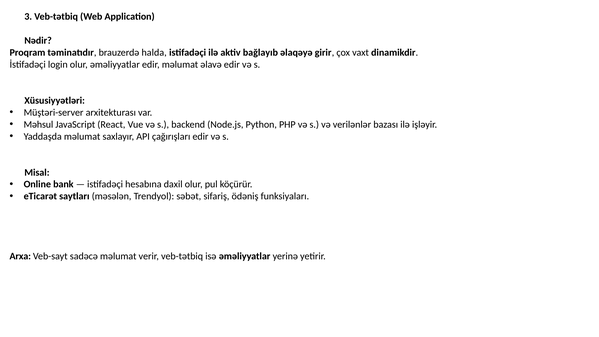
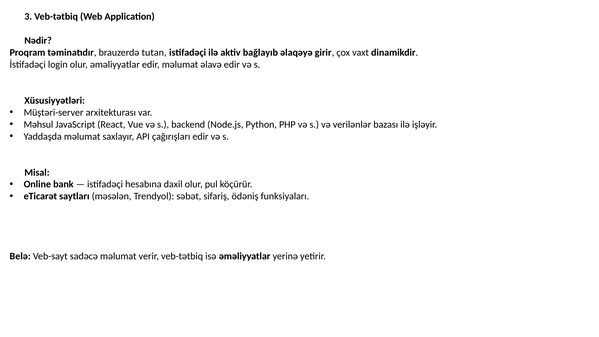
halda: halda -> tutan
Arxa: Arxa -> Belə
